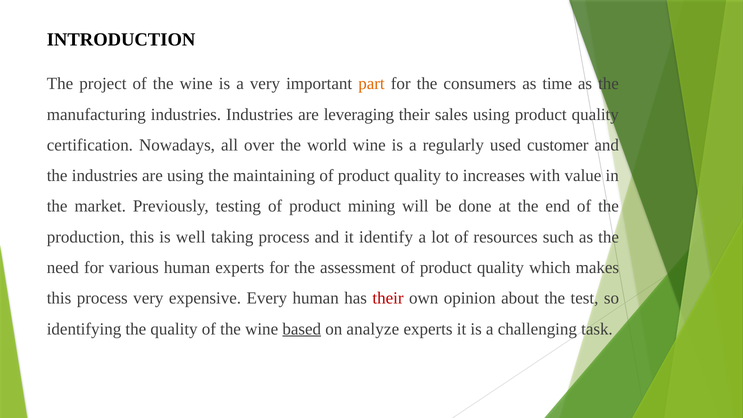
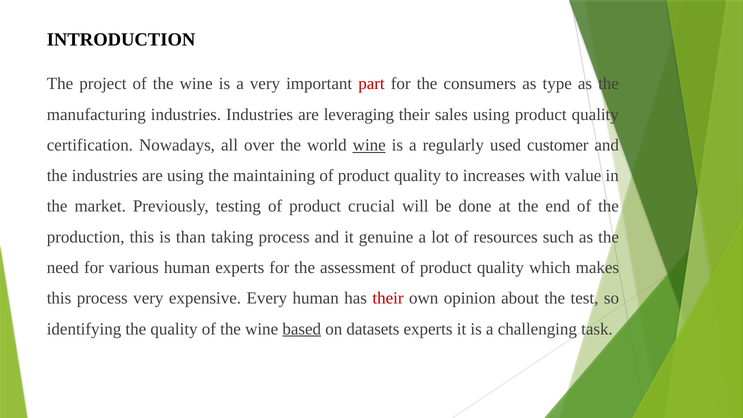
part colour: orange -> red
time: time -> type
wine at (369, 145) underline: none -> present
mining: mining -> crucial
well: well -> than
identify: identify -> genuine
analyze: analyze -> datasets
